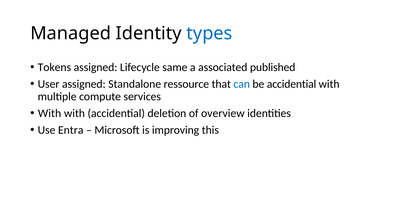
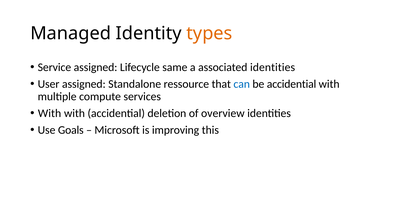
types colour: blue -> orange
Tokens: Tokens -> Service
associated published: published -> identities
Entra: Entra -> Goals
